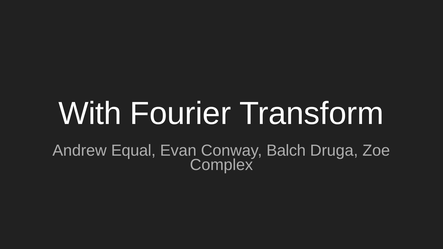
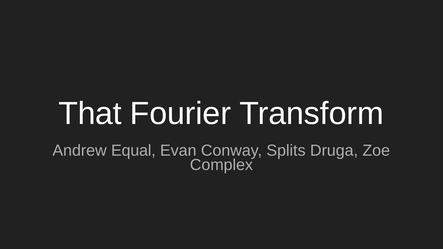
With: With -> That
Balch: Balch -> Splits
